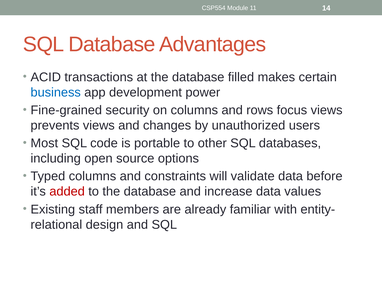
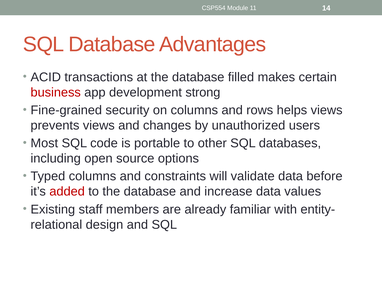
business colour: blue -> red
power: power -> strong
focus: focus -> helps
